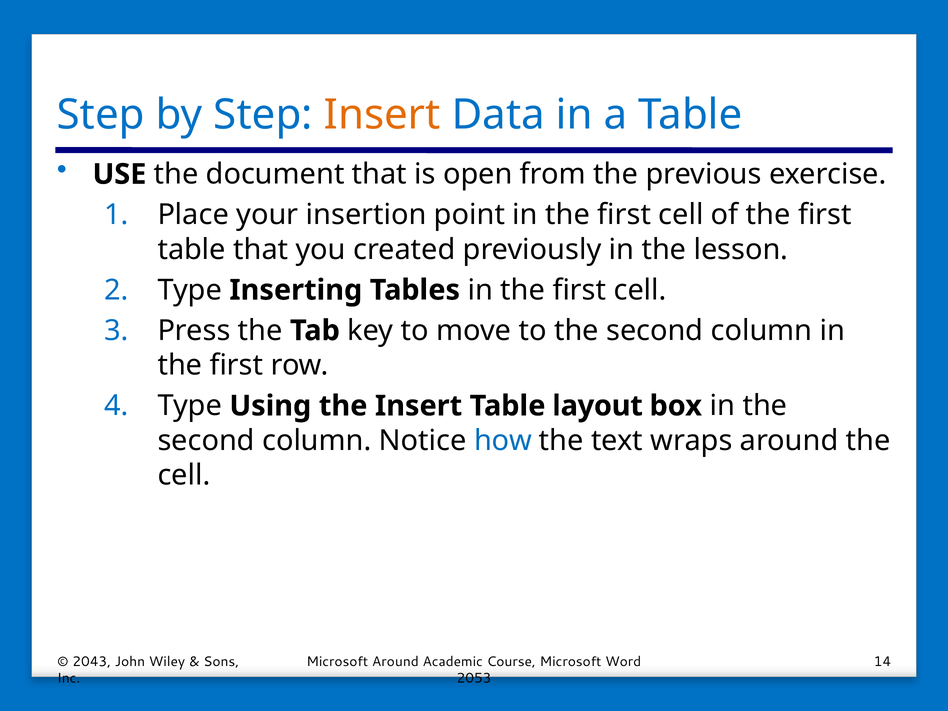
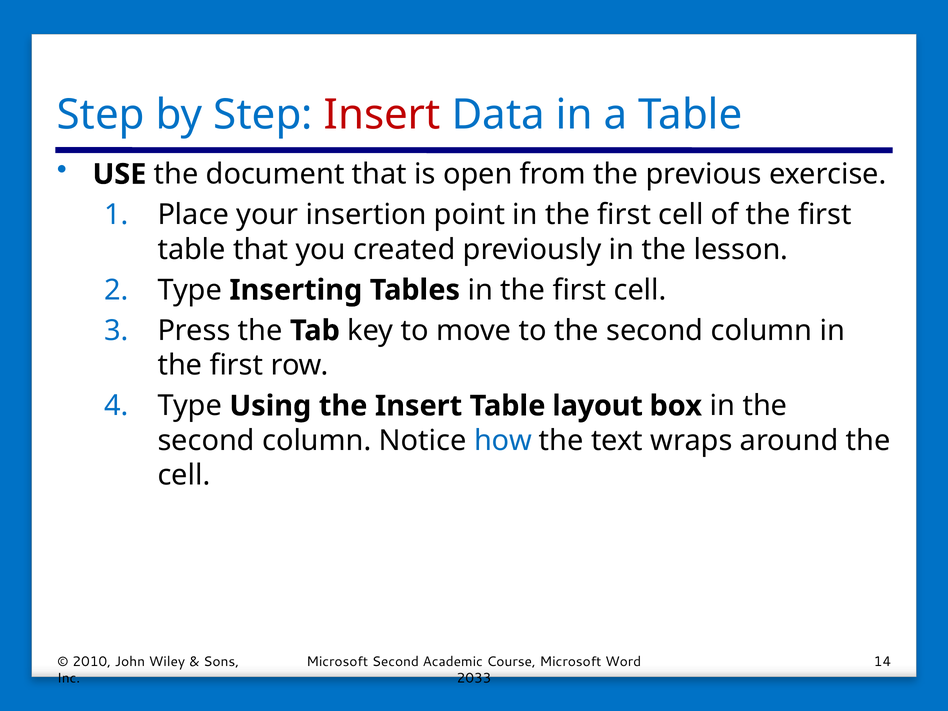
Insert at (382, 115) colour: orange -> red
2043: 2043 -> 2010
Microsoft Around: Around -> Second
2053: 2053 -> 2033
